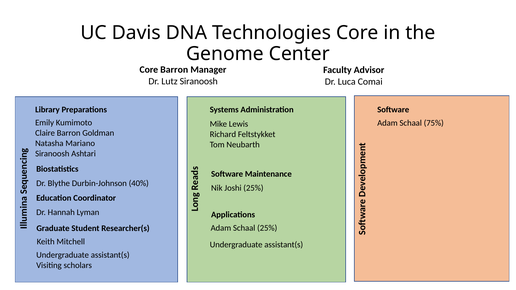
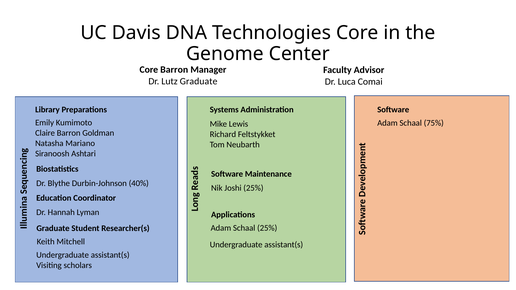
Lutz Siranoosh: Siranoosh -> Graduate
